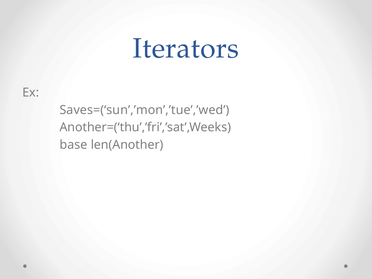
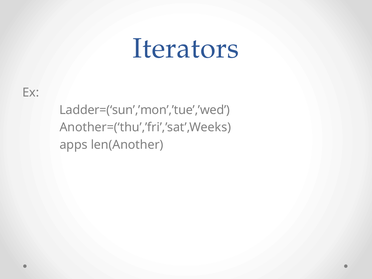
Saves=(‘sun’,’mon’,’tue’,’wed: Saves=(‘sun’,’mon’,’tue’,’wed -> Ladder=(‘sun’,’mon’,’tue’,’wed
base: base -> apps
